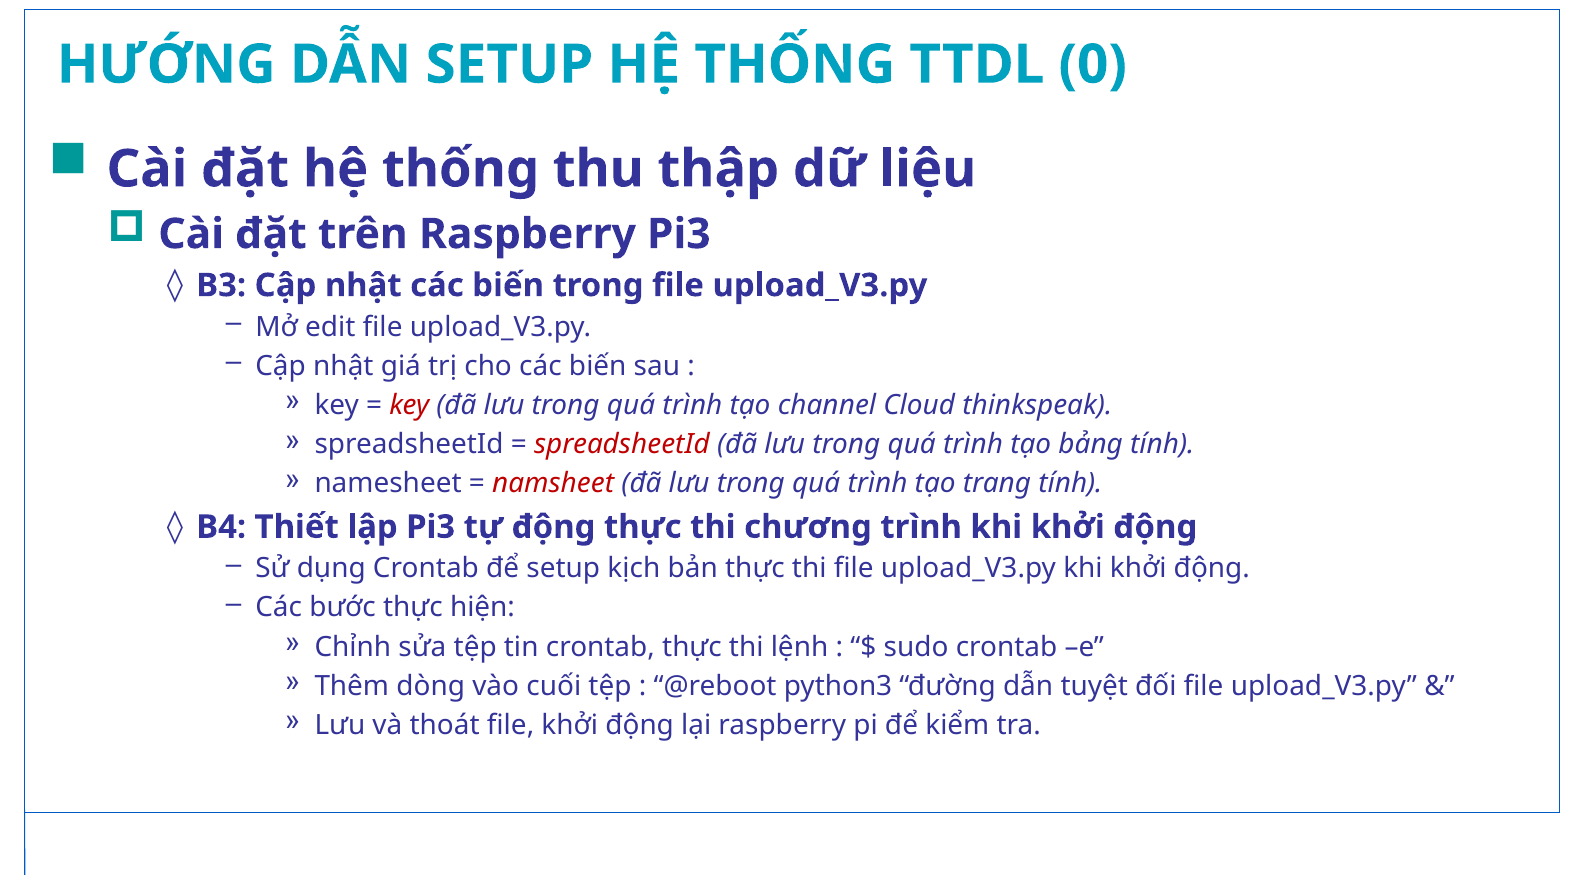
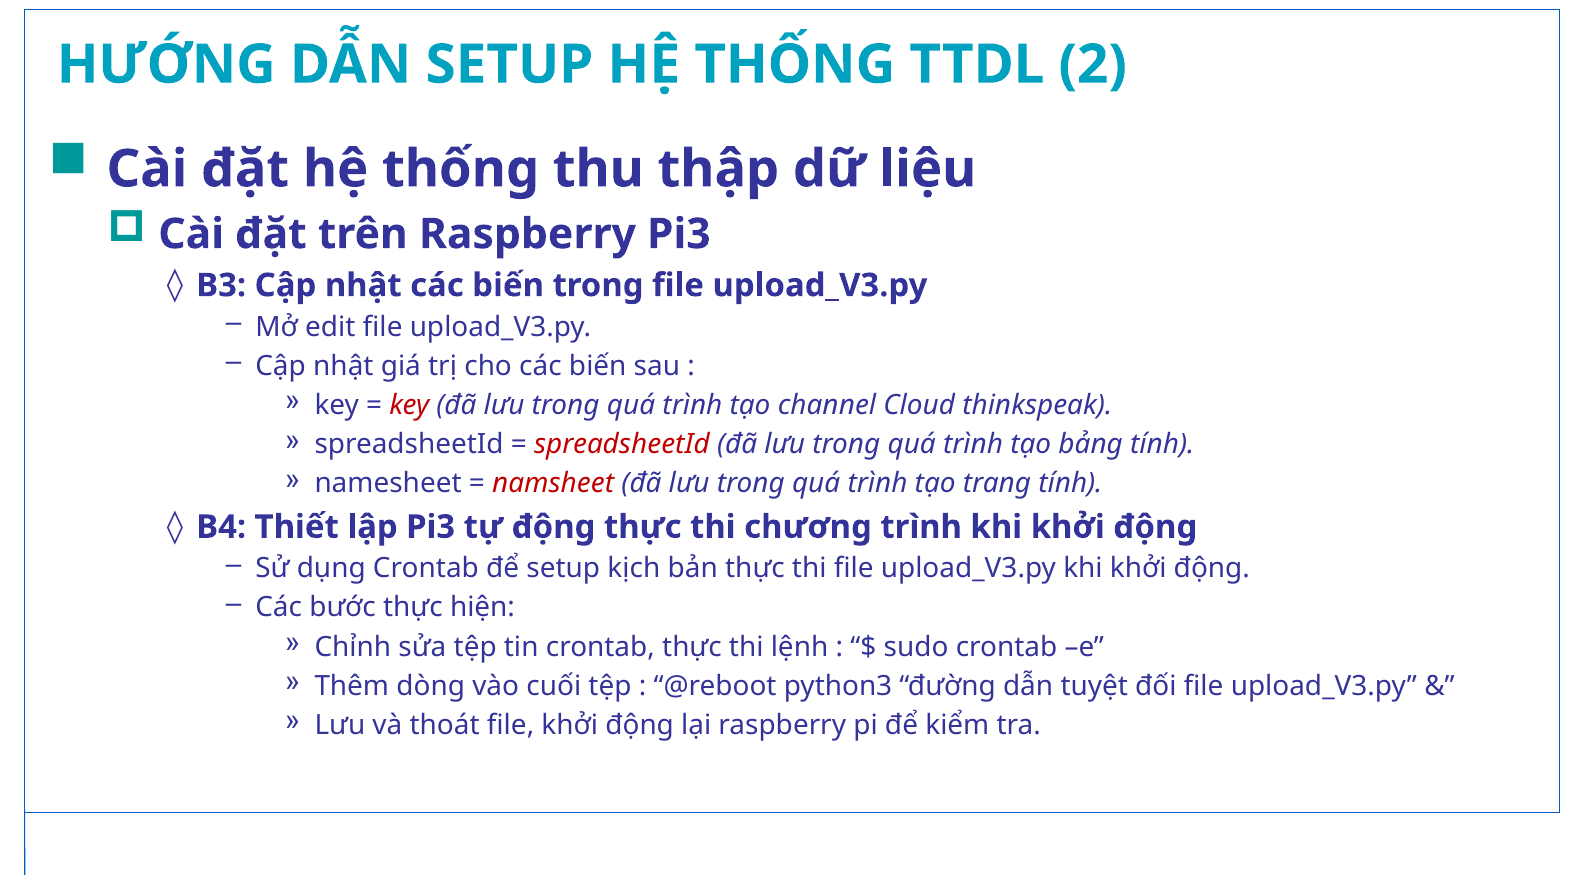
0: 0 -> 2
